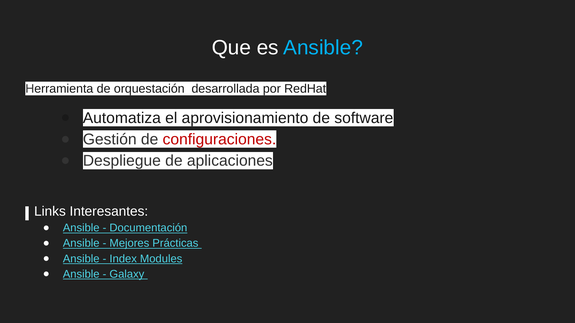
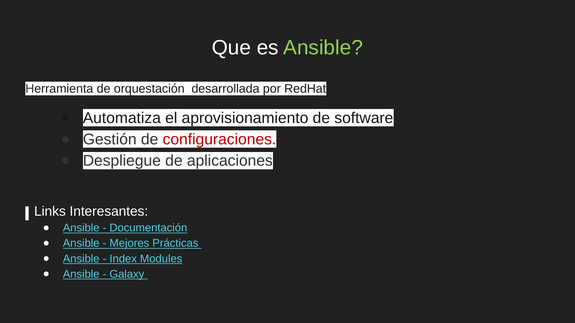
Ansible at (323, 48) colour: light blue -> light green
